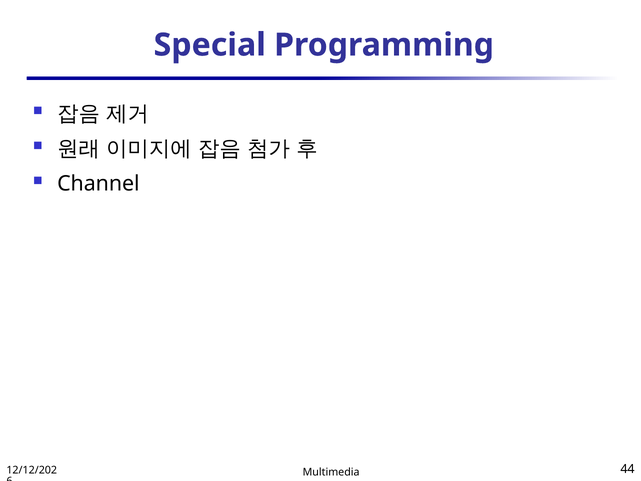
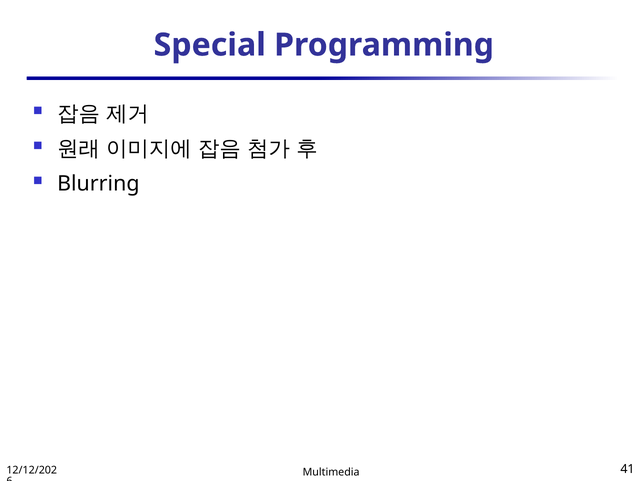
Channel: Channel -> Blurring
44: 44 -> 41
